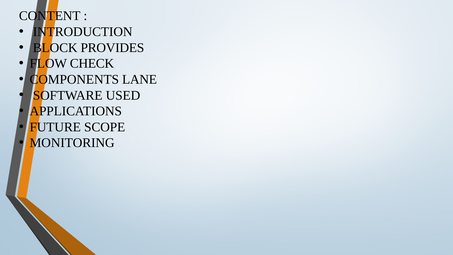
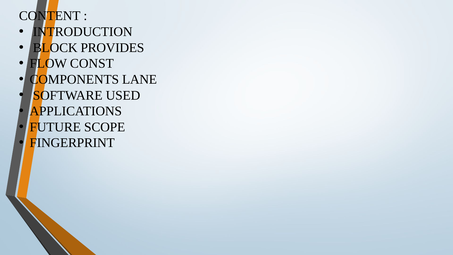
CHECK: CHECK -> CONST
MONITORING: MONITORING -> FINGERPRINT
